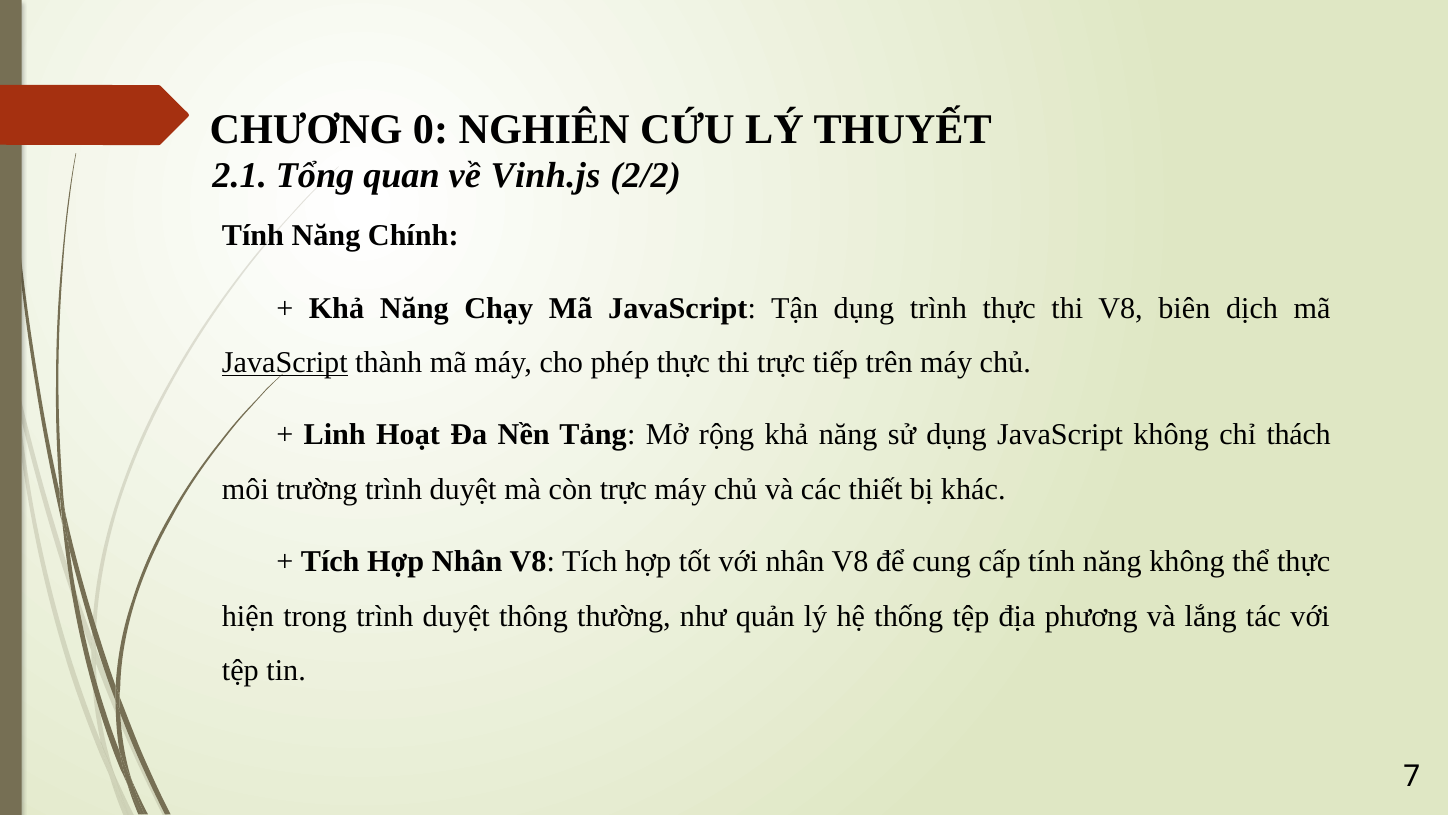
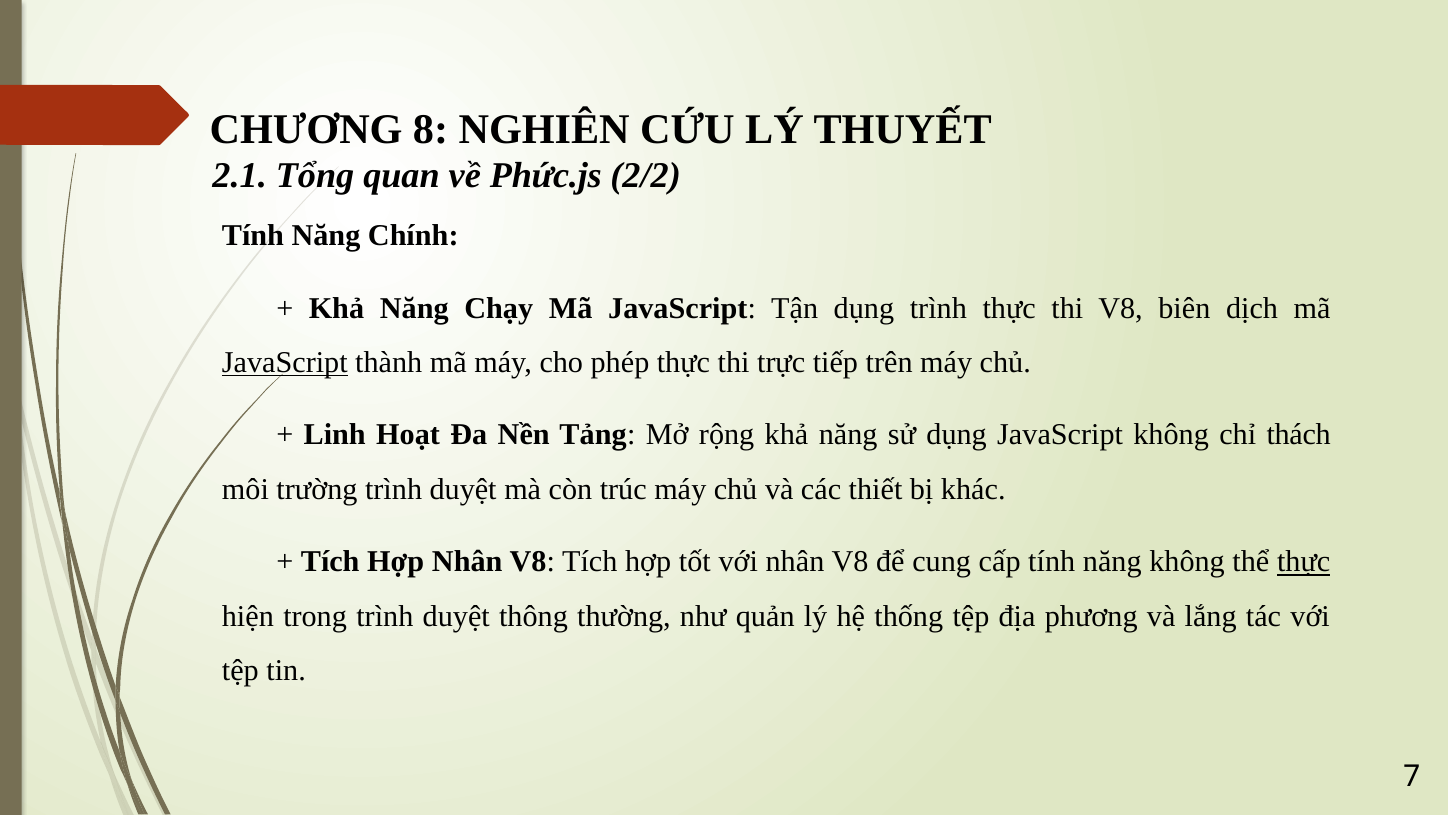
0: 0 -> 8
Vinh.js: Vinh.js -> Phức.js
còn trực: trực -> trúc
thực at (1304, 561) underline: none -> present
